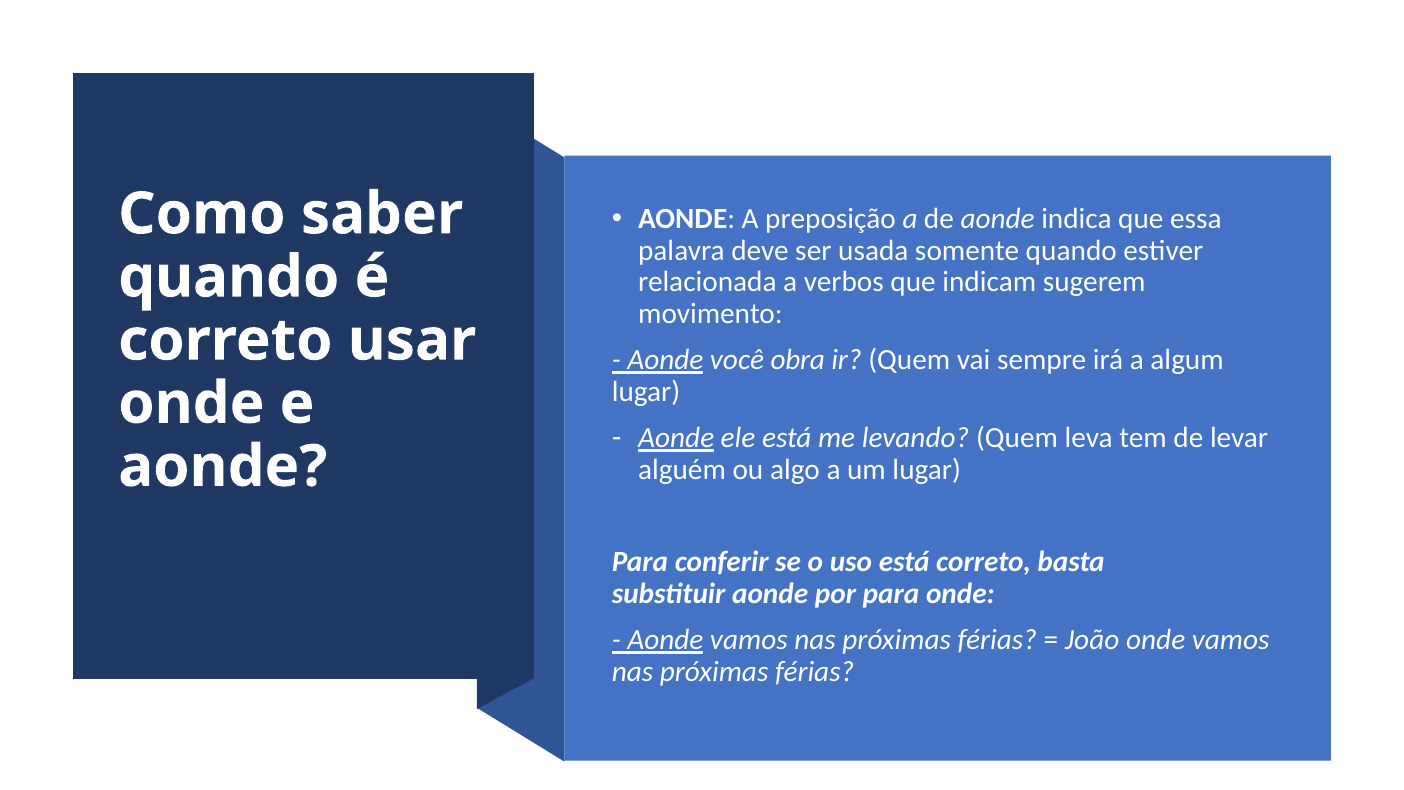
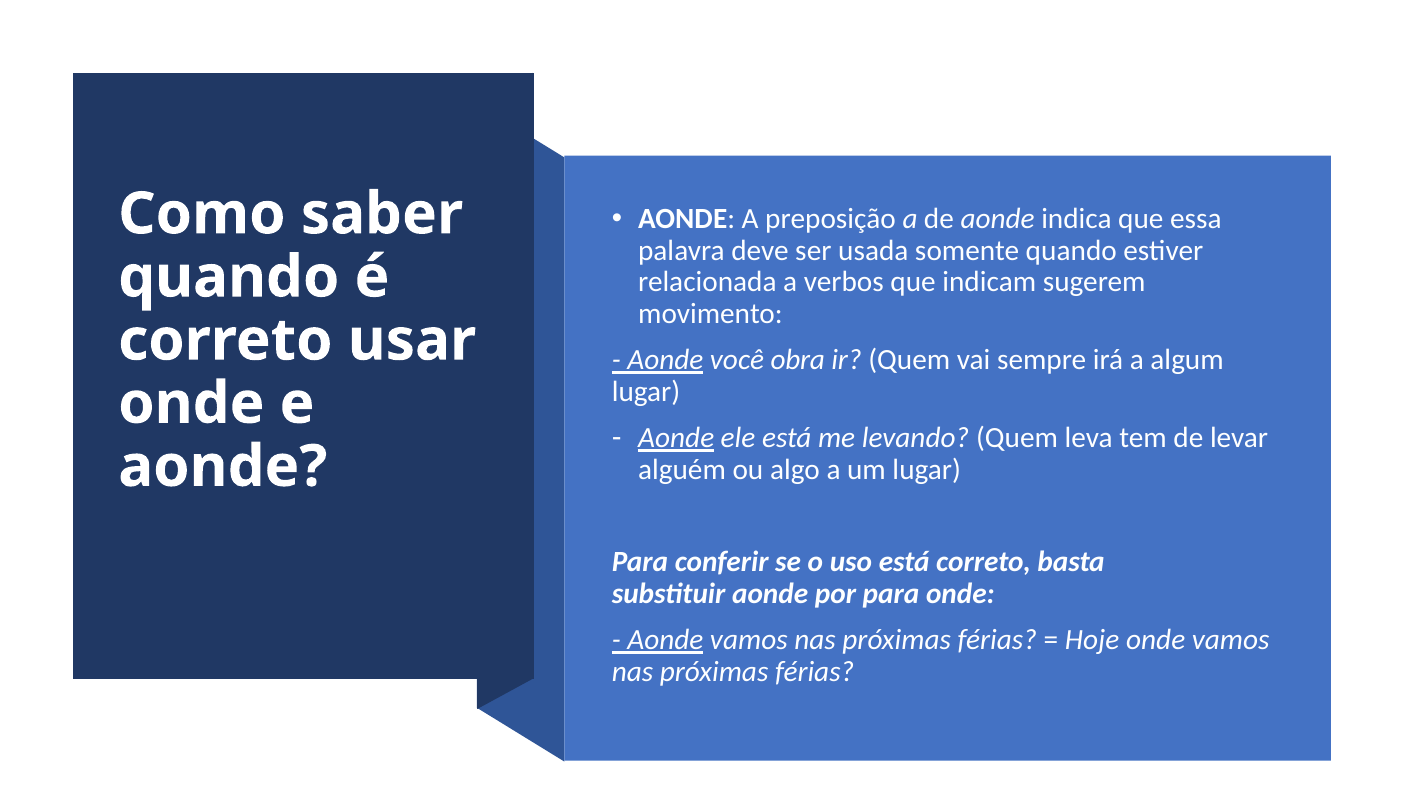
João: João -> Hoje
